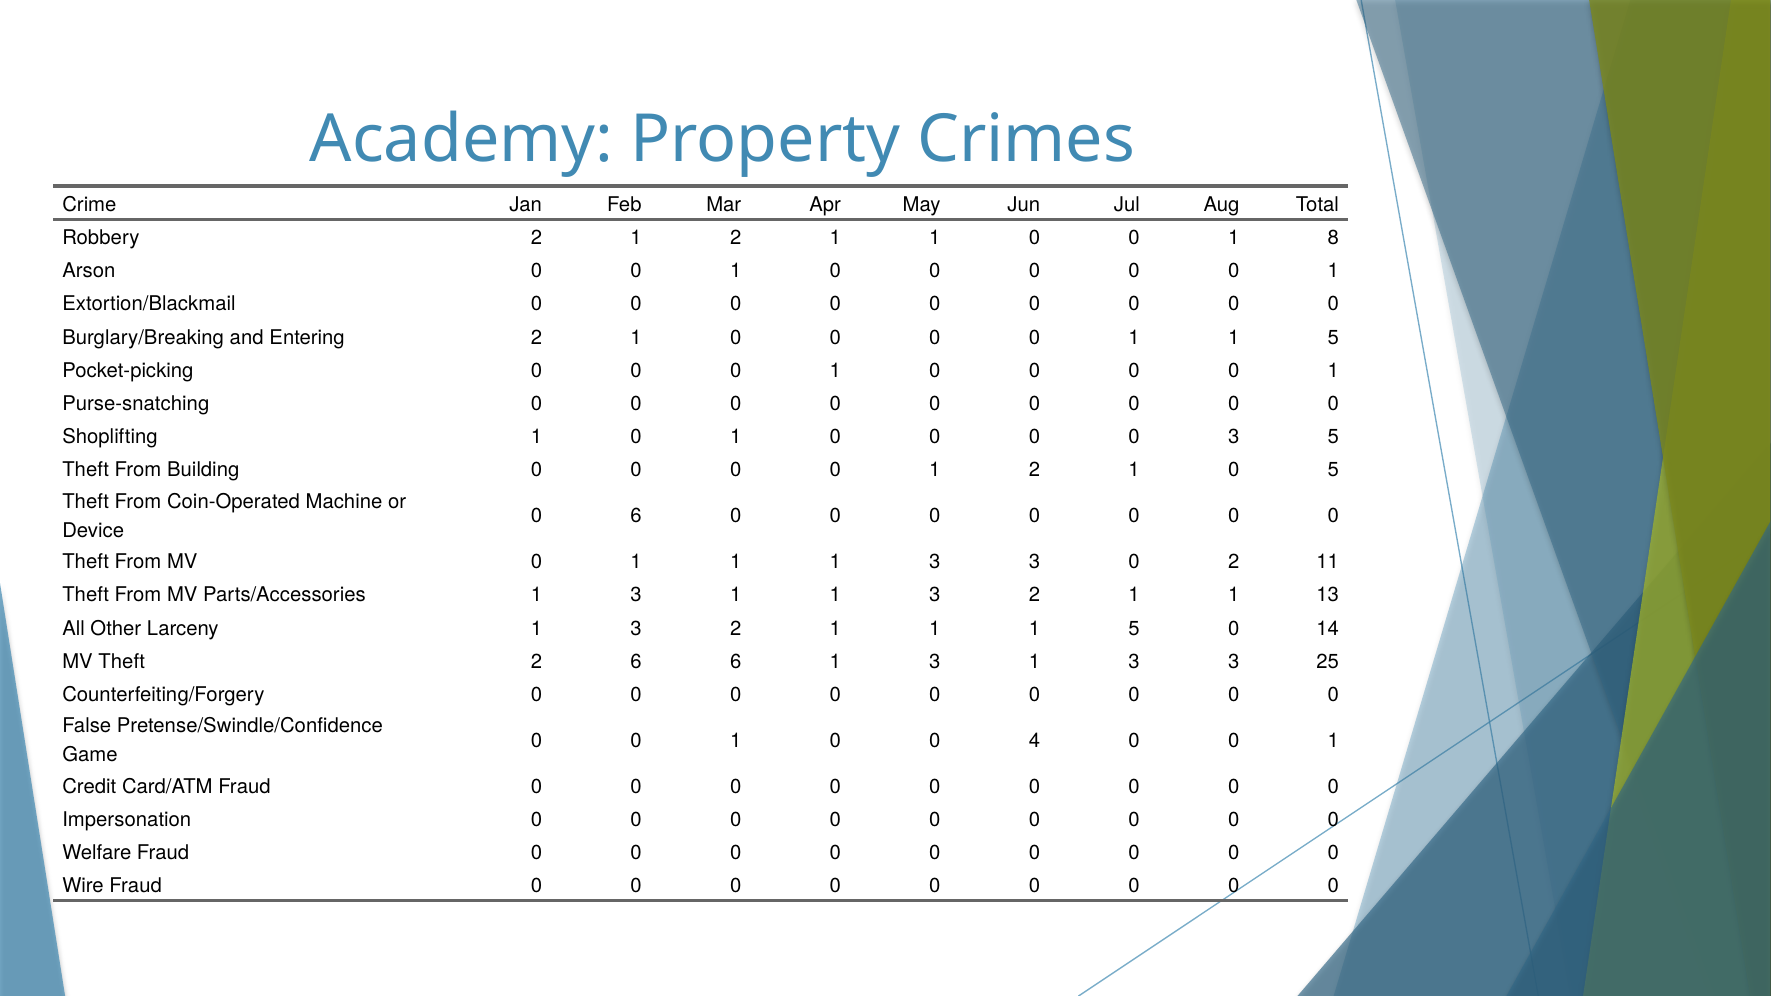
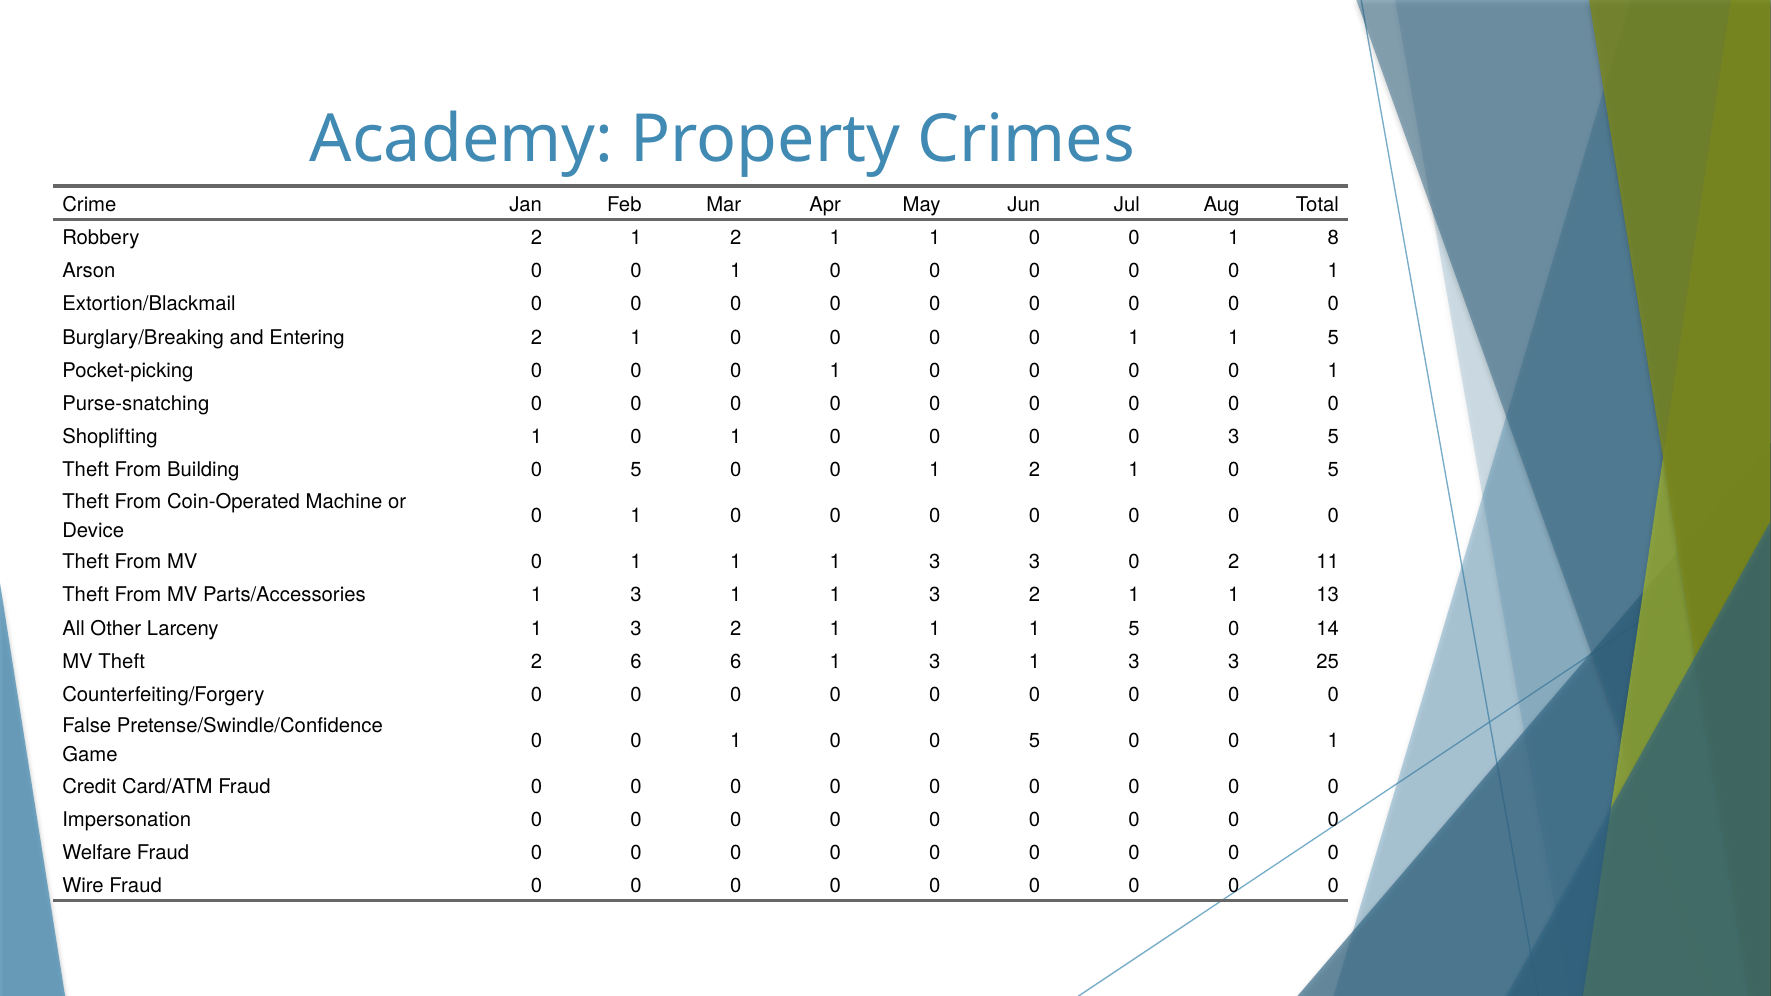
Building 0 0: 0 -> 5
6 at (636, 516): 6 -> 1
0 0 4: 4 -> 5
